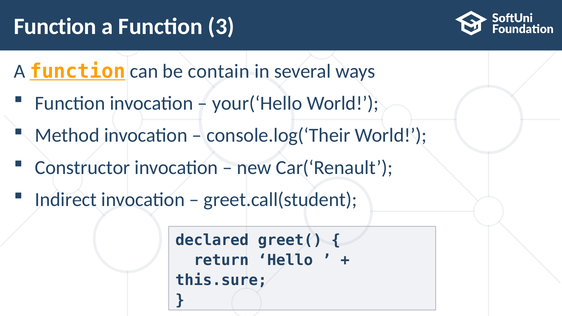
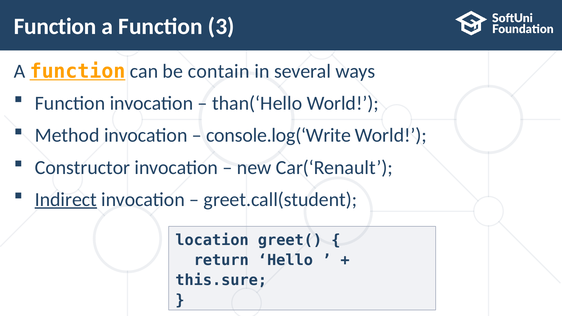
your(‘Hello: your(‘Hello -> than(‘Hello
console.log(‘Their: console.log(‘Their -> console.log(‘Write
Indirect underline: none -> present
declared: declared -> location
